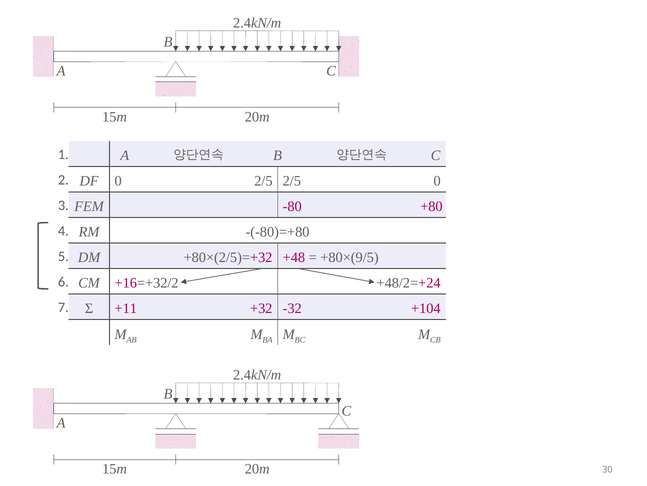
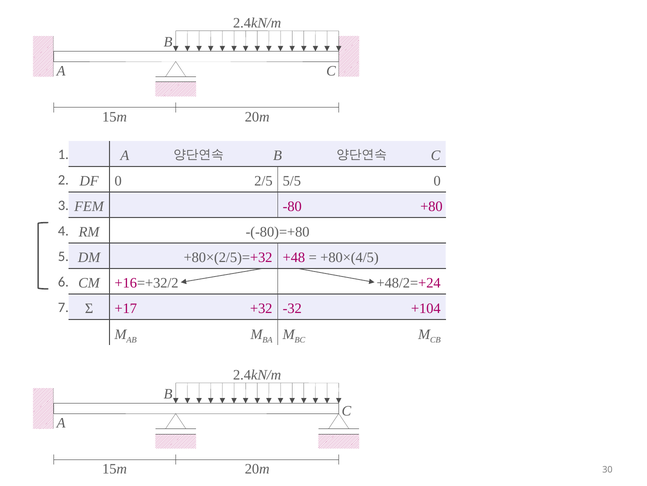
2/5 2/5: 2/5 -> 5/5
+80×(9/5: +80×(9/5 -> +80×(4/5
+11: +11 -> +17
